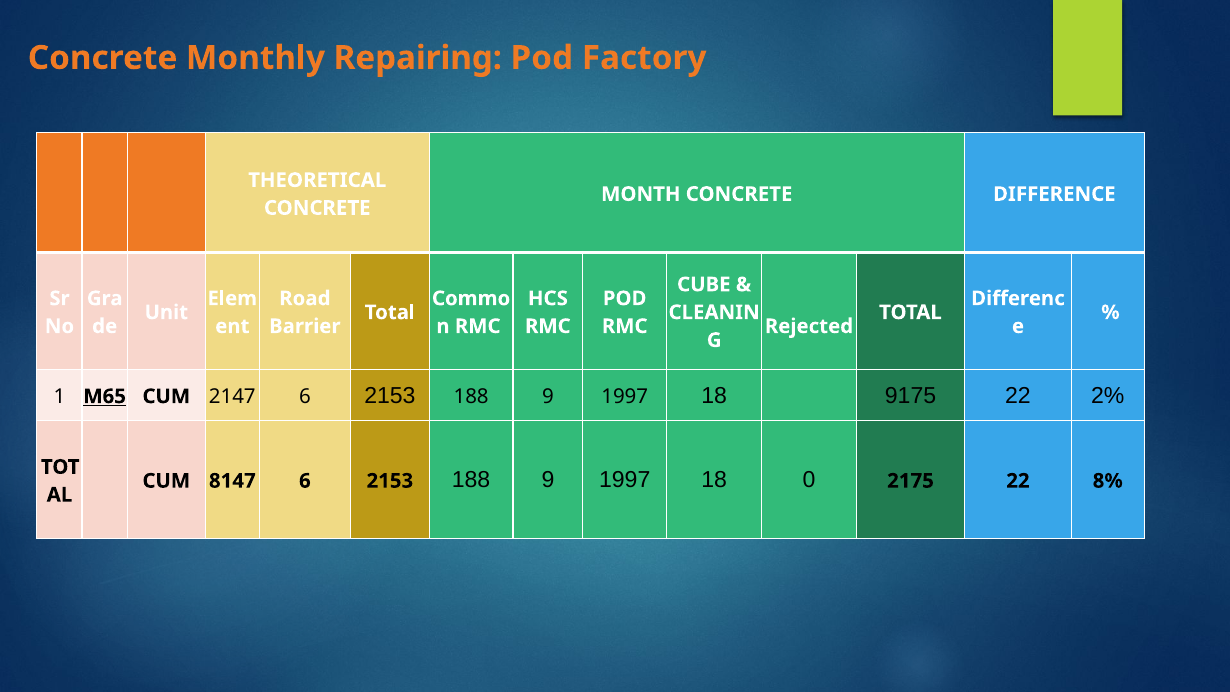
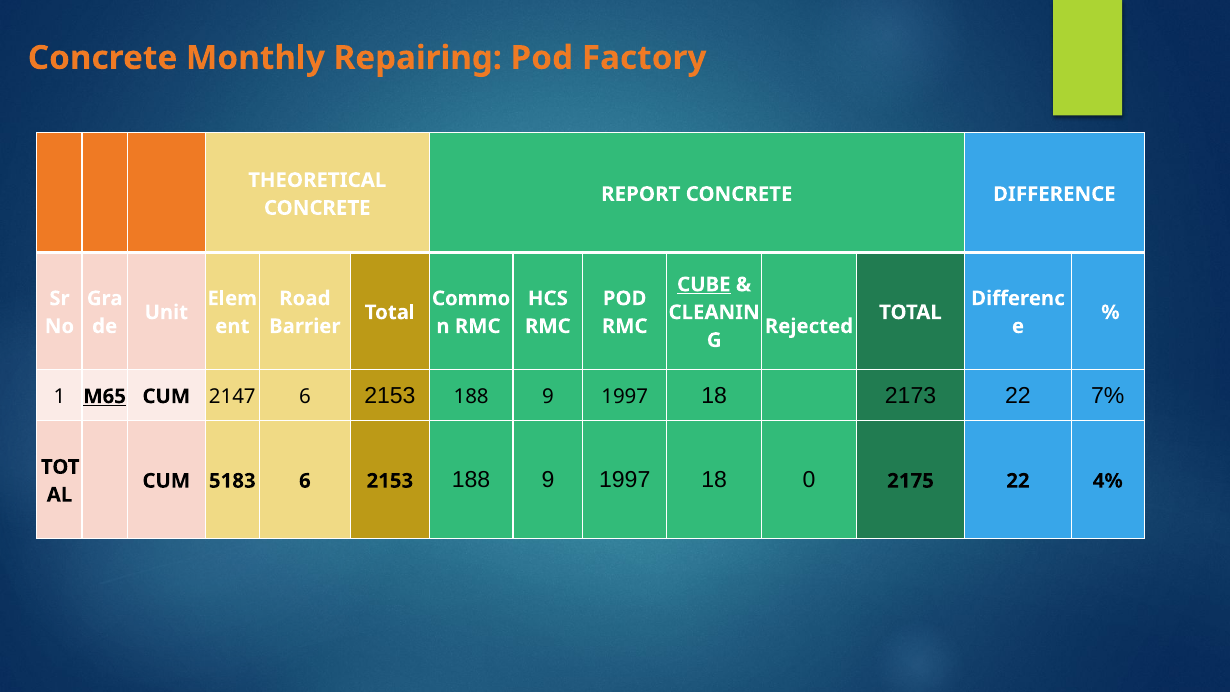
MONTH: MONTH -> REPORT
CUBE underline: none -> present
9175: 9175 -> 2173
2%: 2% -> 7%
8147: 8147 -> 5183
8%: 8% -> 4%
